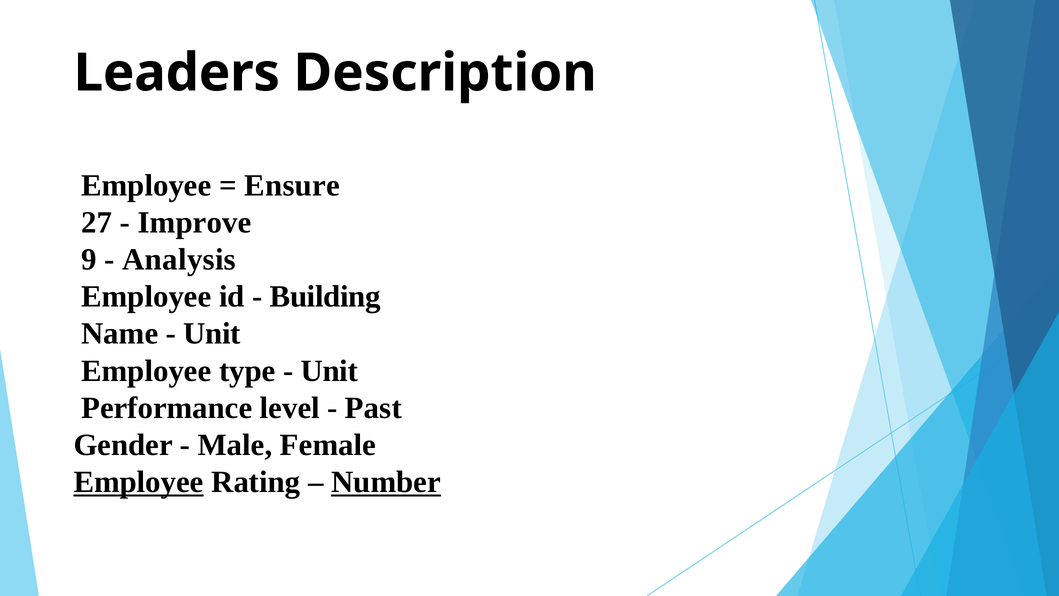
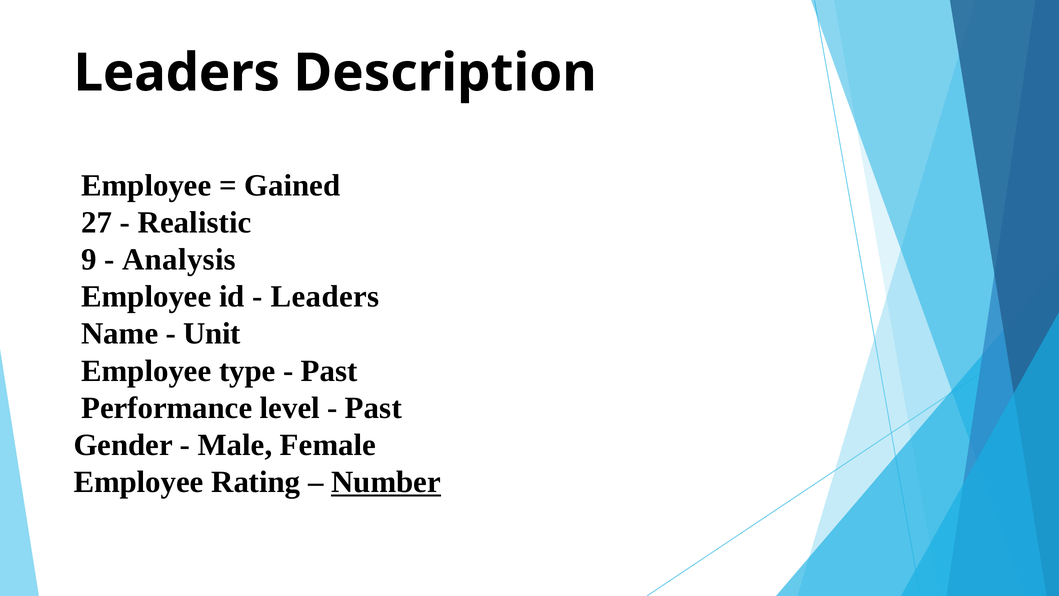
Ensure: Ensure -> Gained
Improve: Improve -> Realistic
Building at (325, 296): Building -> Leaders
Unit at (329, 371): Unit -> Past
Employee at (139, 482) underline: present -> none
